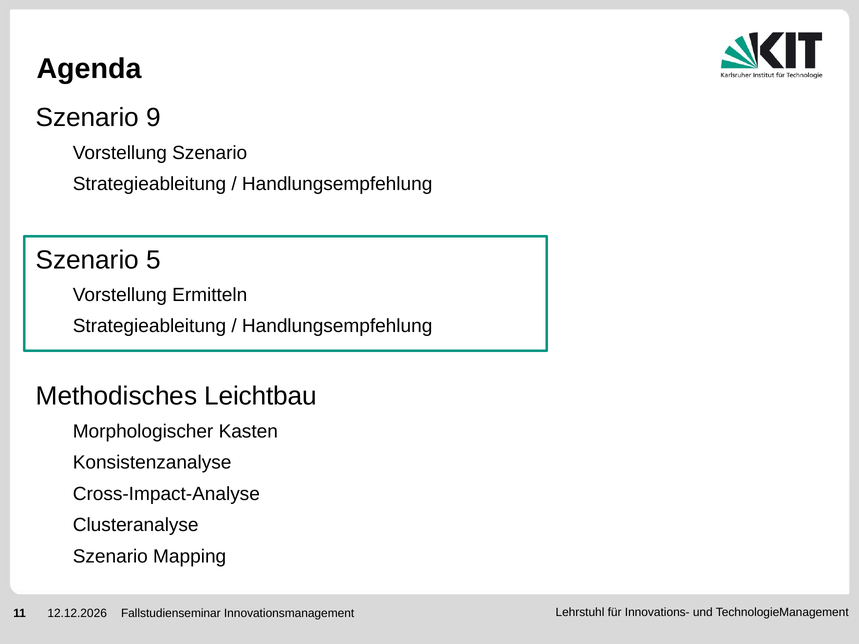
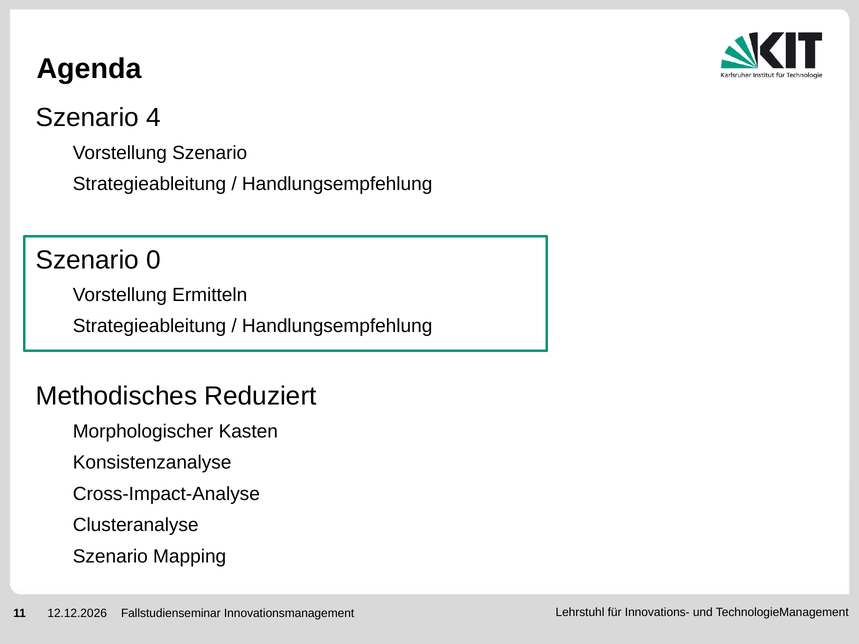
9: 9 -> 4
5: 5 -> 0
Leichtbau: Leichtbau -> Reduziert
